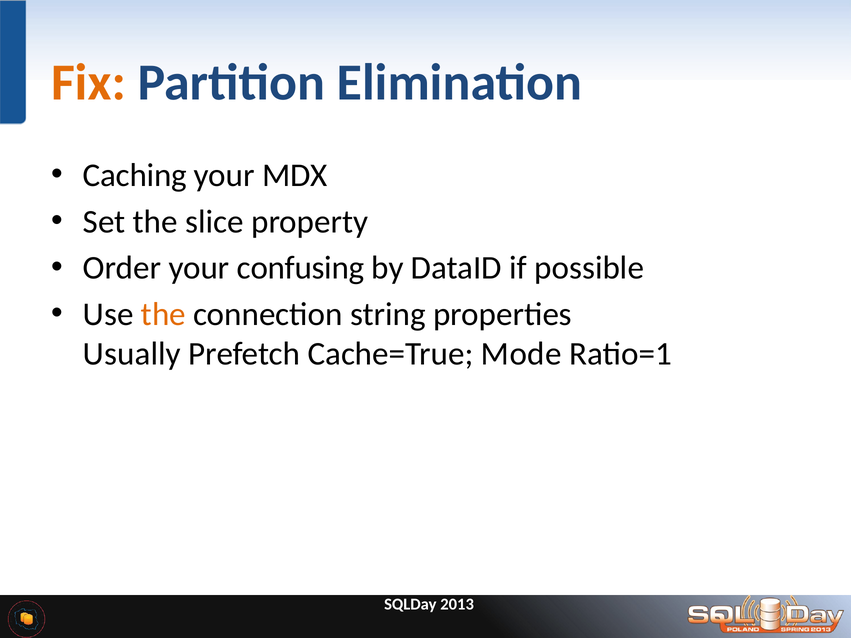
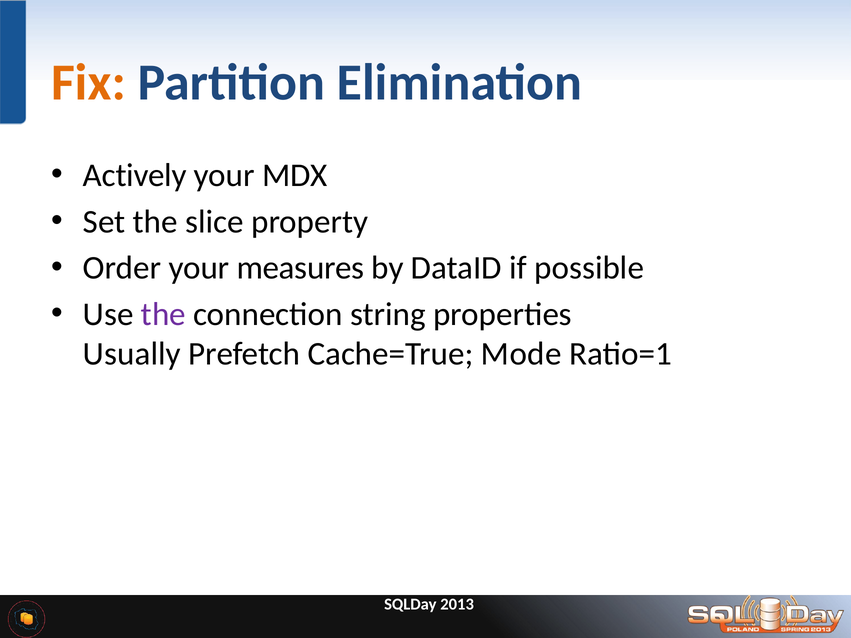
Caching: Caching -> Actively
confusing: confusing -> measures
the at (163, 314) colour: orange -> purple
